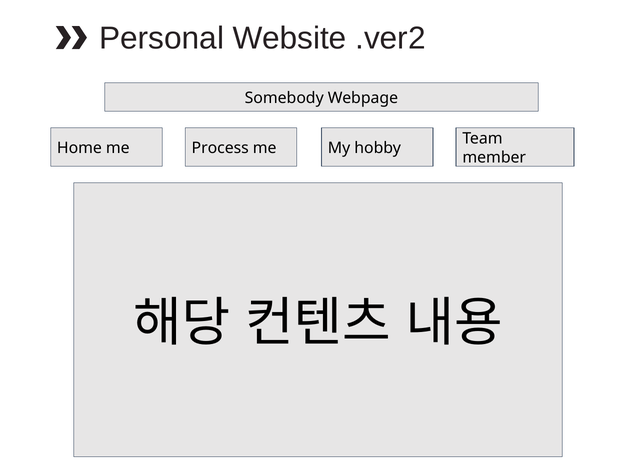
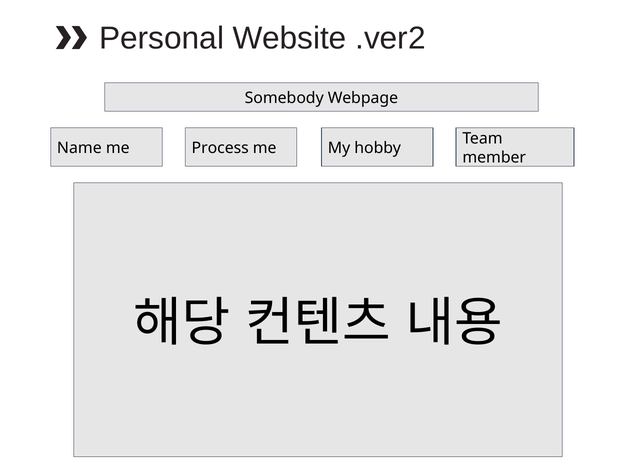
Home: Home -> Name
